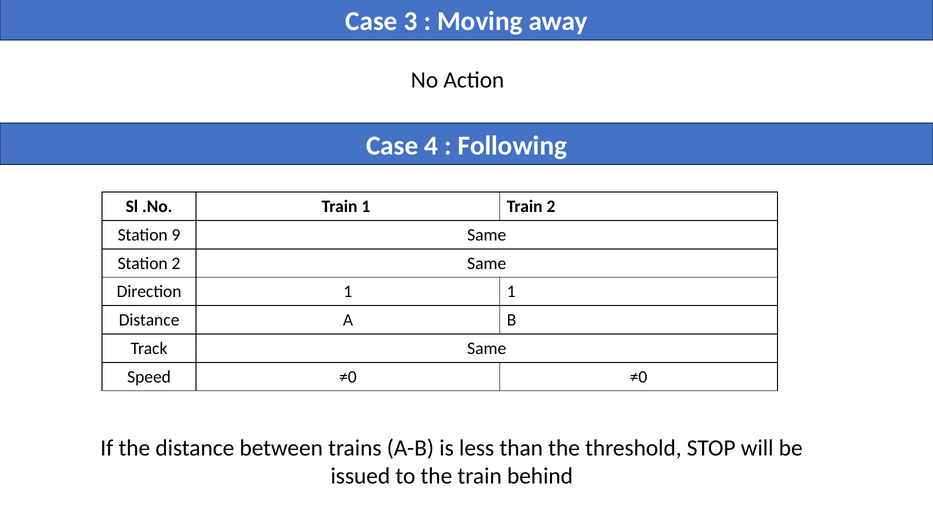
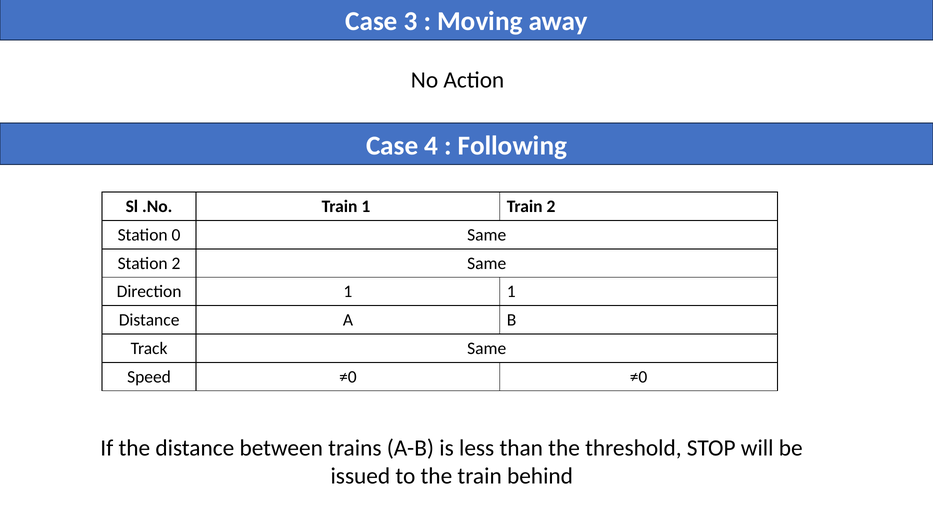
9: 9 -> 0
